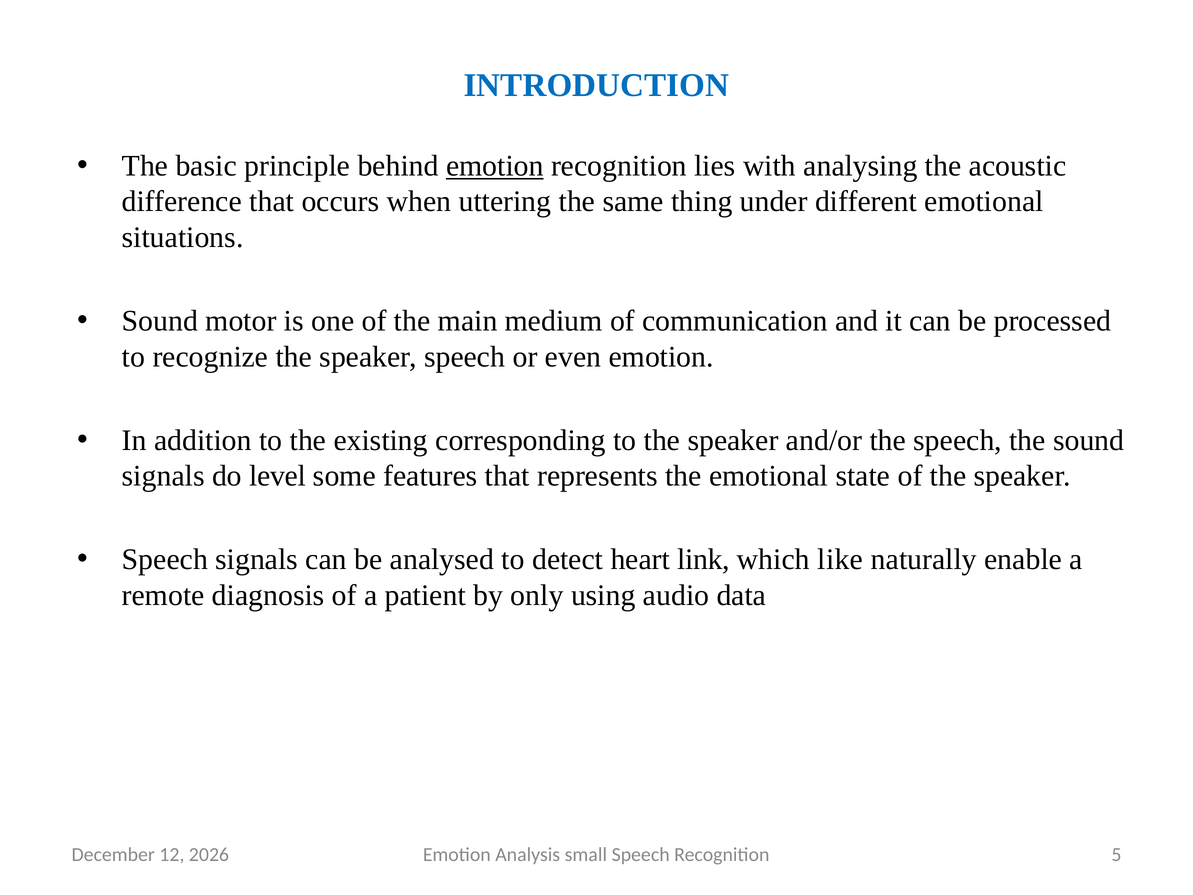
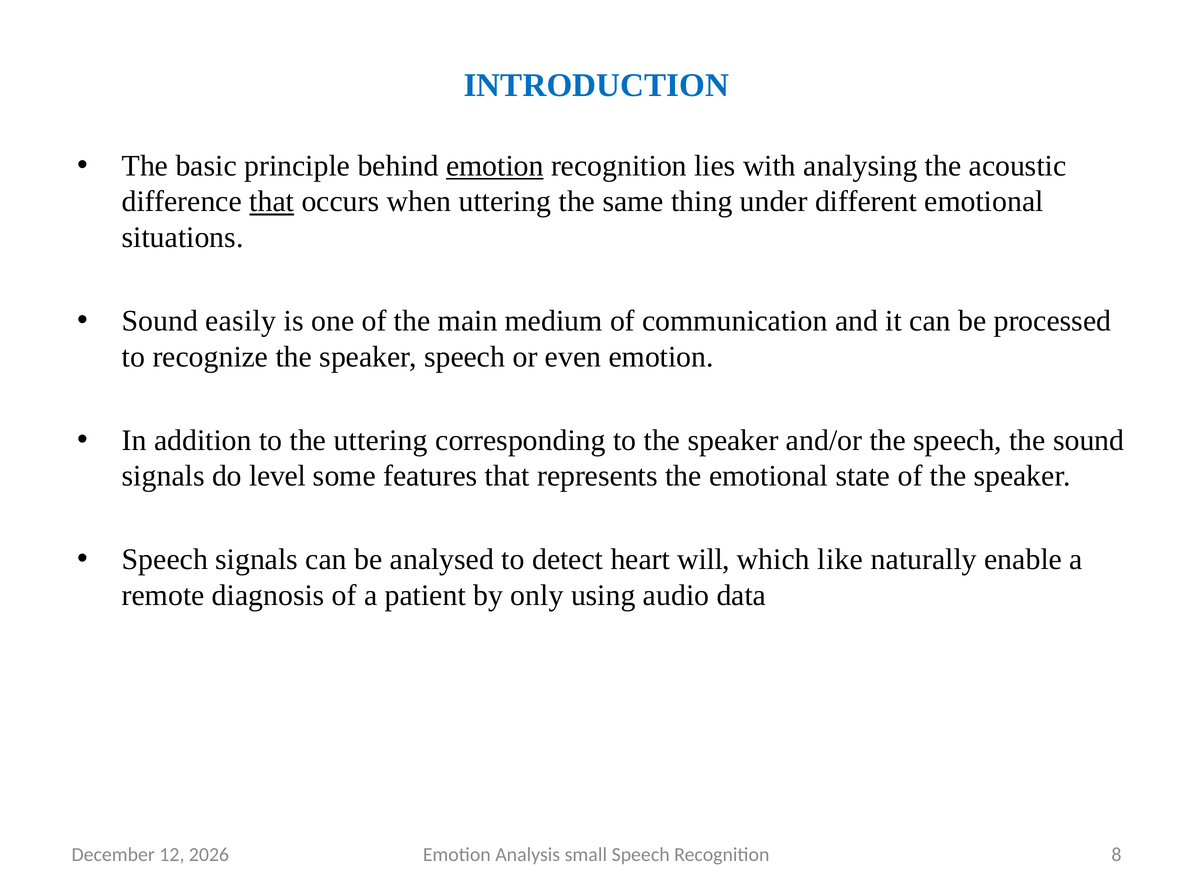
that at (272, 202) underline: none -> present
motor: motor -> easily
the existing: existing -> uttering
link: link -> will
5: 5 -> 8
